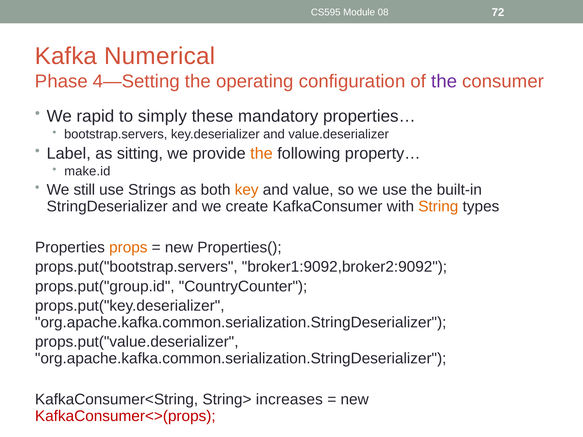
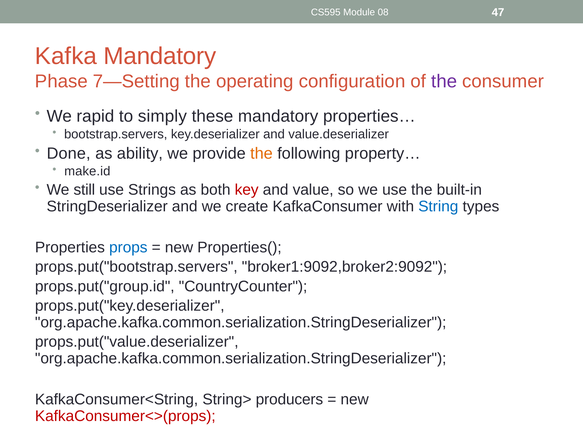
72: 72 -> 47
Kafka Numerical: Numerical -> Mandatory
4—Setting: 4—Setting -> 7—Setting
Label: Label -> Done
sitting: sitting -> ability
key colour: orange -> red
String colour: orange -> blue
props colour: orange -> blue
increases: increases -> producers
